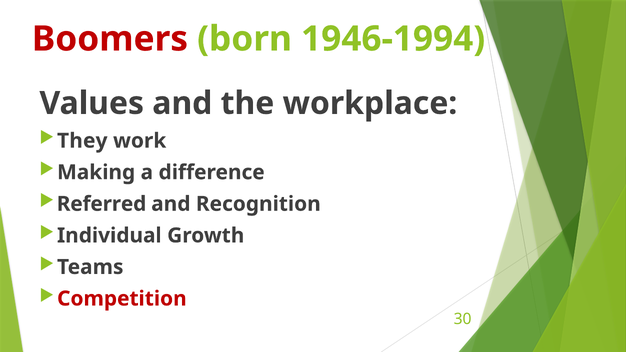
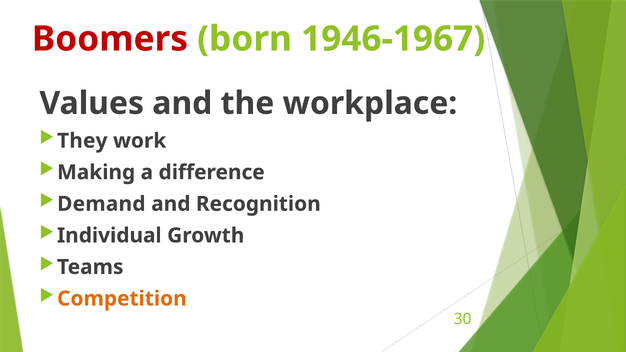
1946-1994: 1946-1994 -> 1946-1967
Referred: Referred -> Demand
Competition colour: red -> orange
